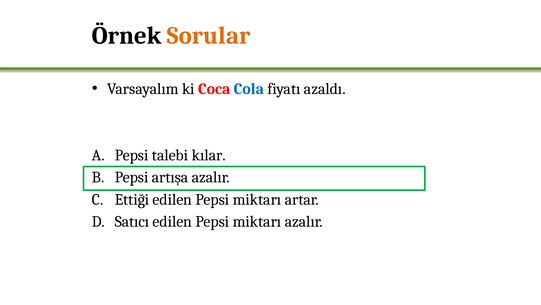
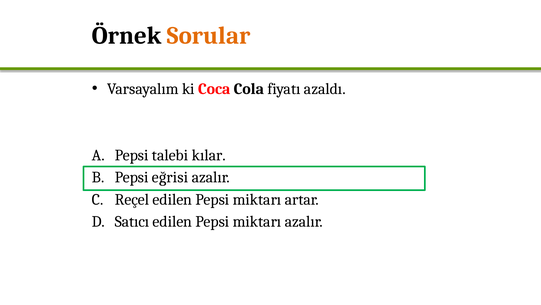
Cola colour: blue -> black
artışa: artışa -> eğrisi
Ettiği: Ettiği -> Reçel
